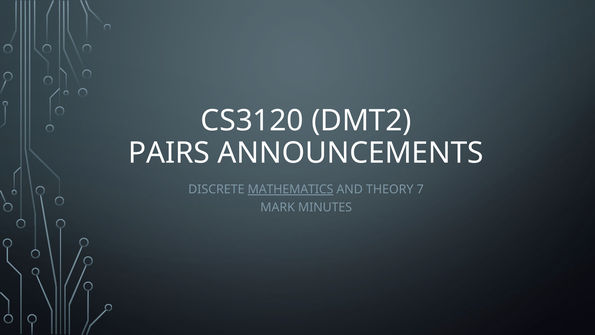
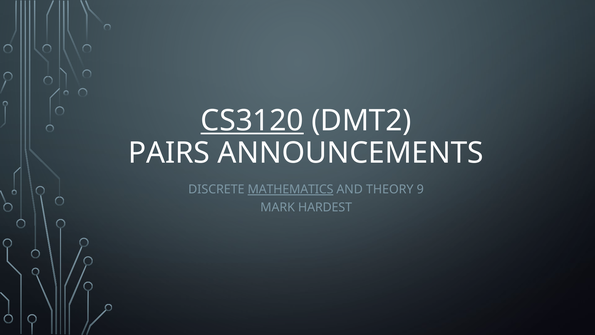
CS3120 underline: none -> present
7: 7 -> 9
MINUTES: MINUTES -> HARDEST
